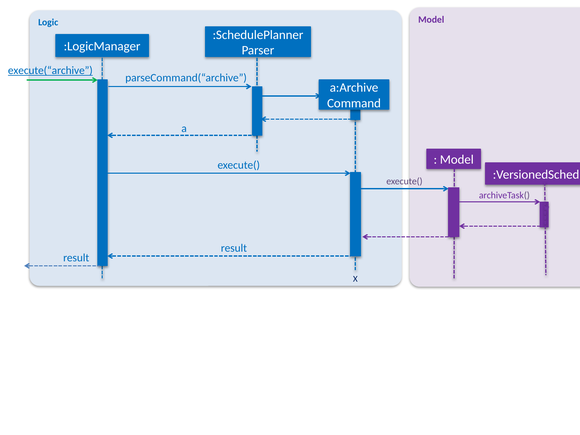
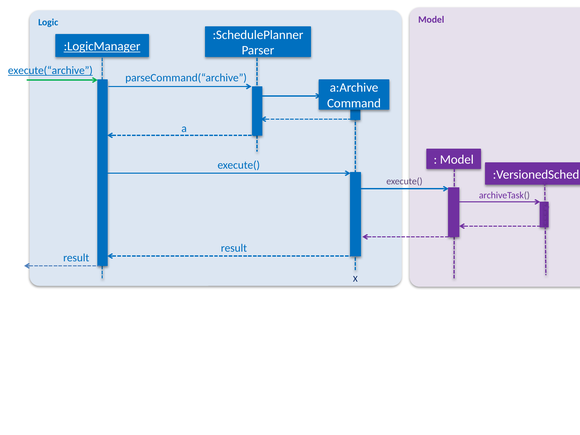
:LogicManager underline: none -> present
